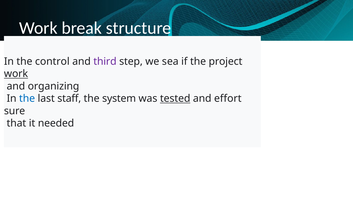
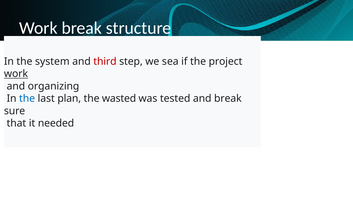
control: control -> system
third colour: purple -> red
staff: staff -> plan
system: system -> wasted
tested underline: present -> none
and effort: effort -> break
